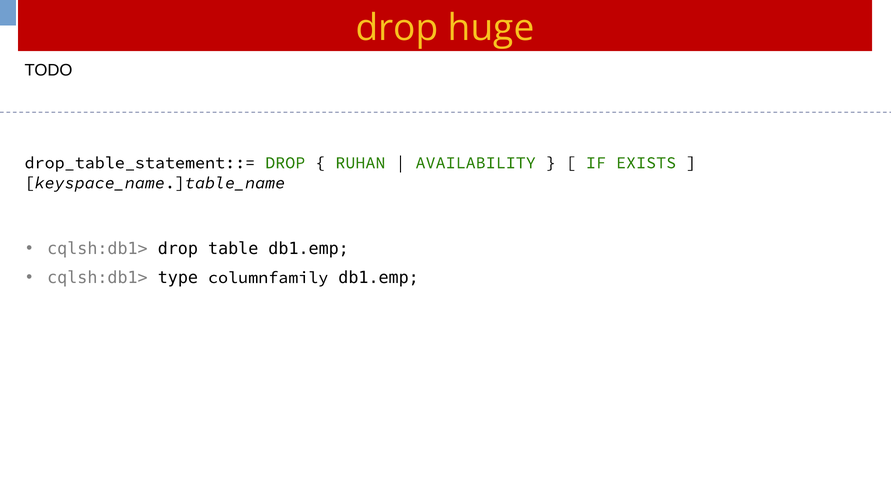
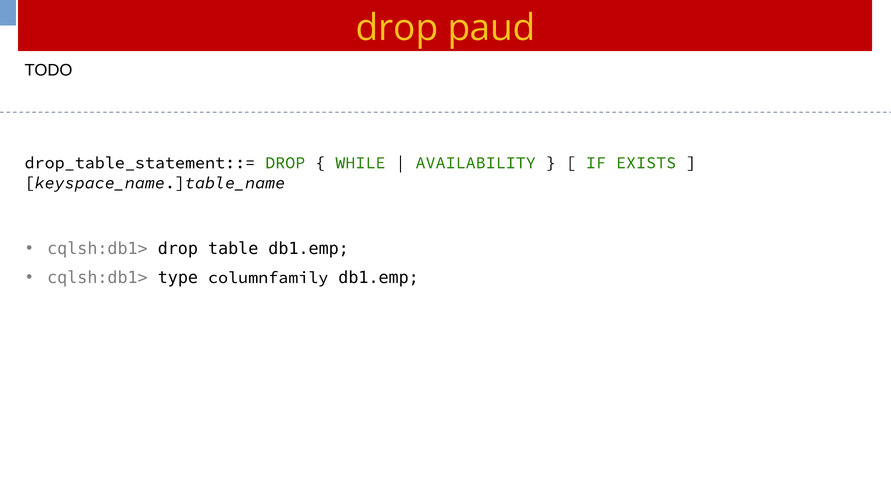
huge: huge -> paud
RUHAN: RUHAN -> WHILE
